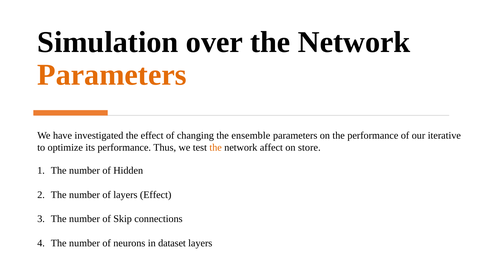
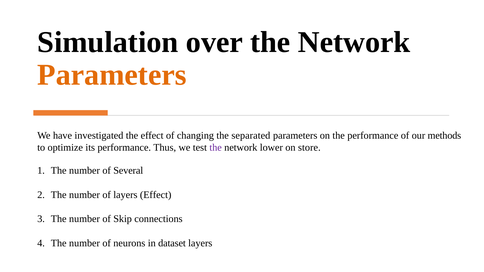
ensemble: ensemble -> separated
iterative: iterative -> methods
the at (216, 148) colour: orange -> purple
affect: affect -> lower
Hidden: Hidden -> Several
